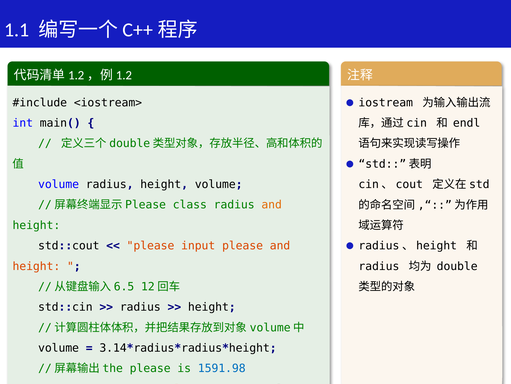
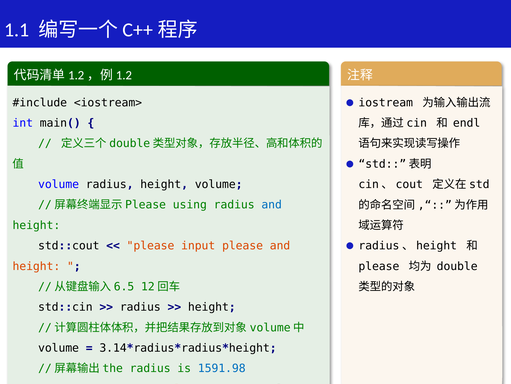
class: class -> using
and at (272, 204) colour: orange -> blue
radius at (379, 266): radius -> please
please at (150, 368): please -> radius
